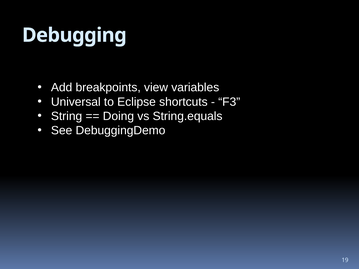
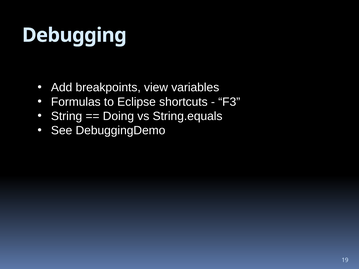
Universal: Universal -> Formulas
